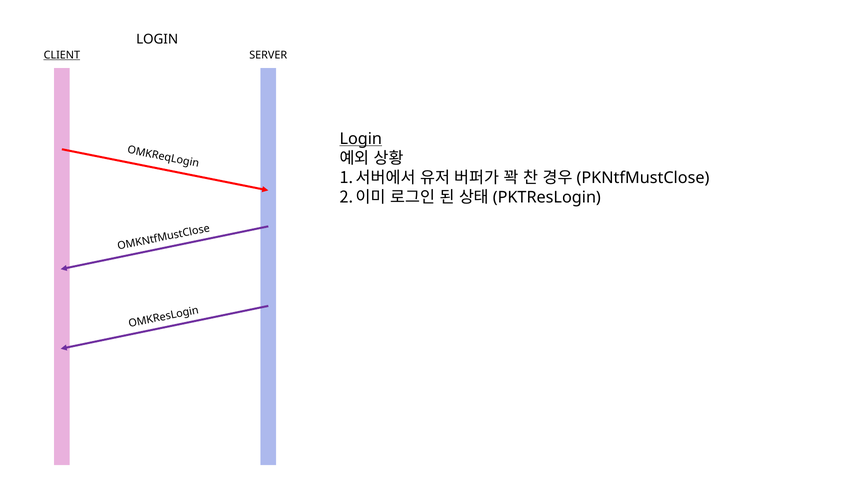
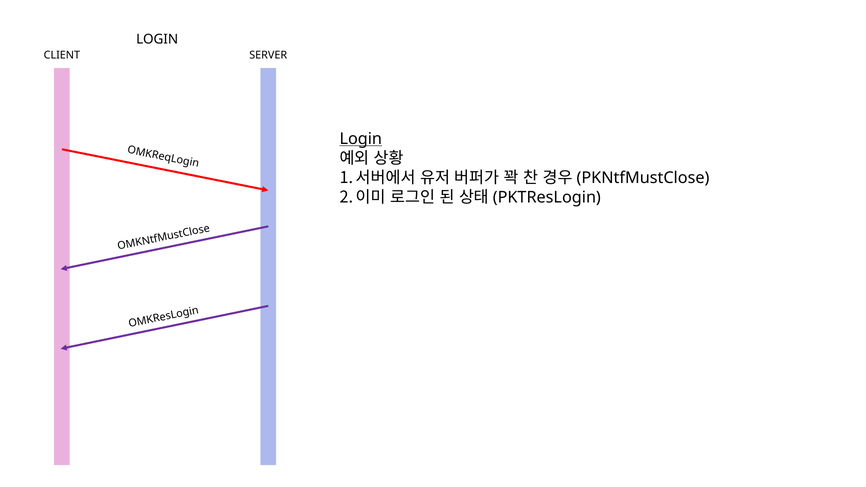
CLIENT underline: present -> none
